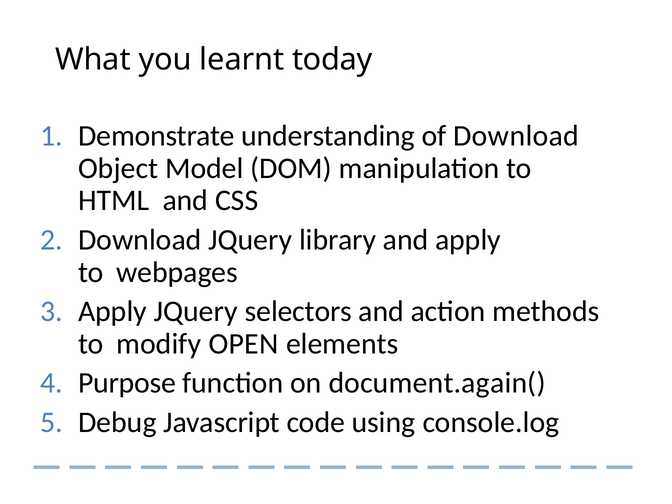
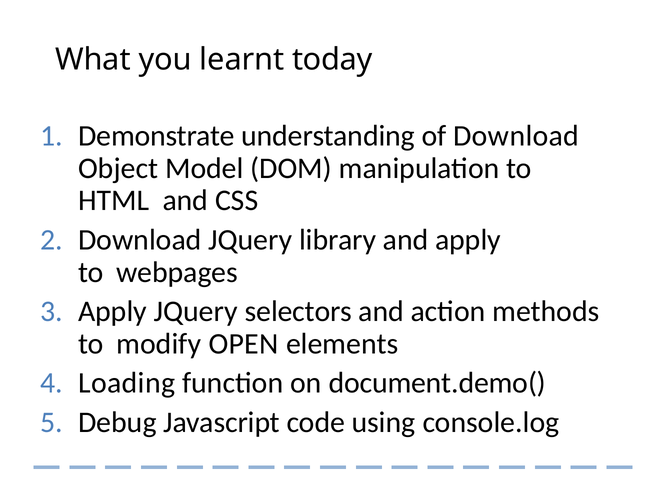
Purpose: Purpose -> Loading
document.again(: document.again( -> document.demo(
